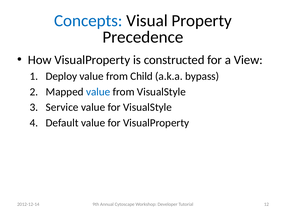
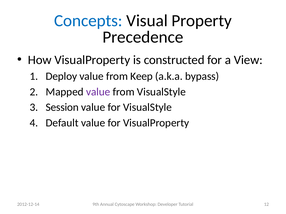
Child: Child -> Keep
value at (98, 92) colour: blue -> purple
Service: Service -> Session
